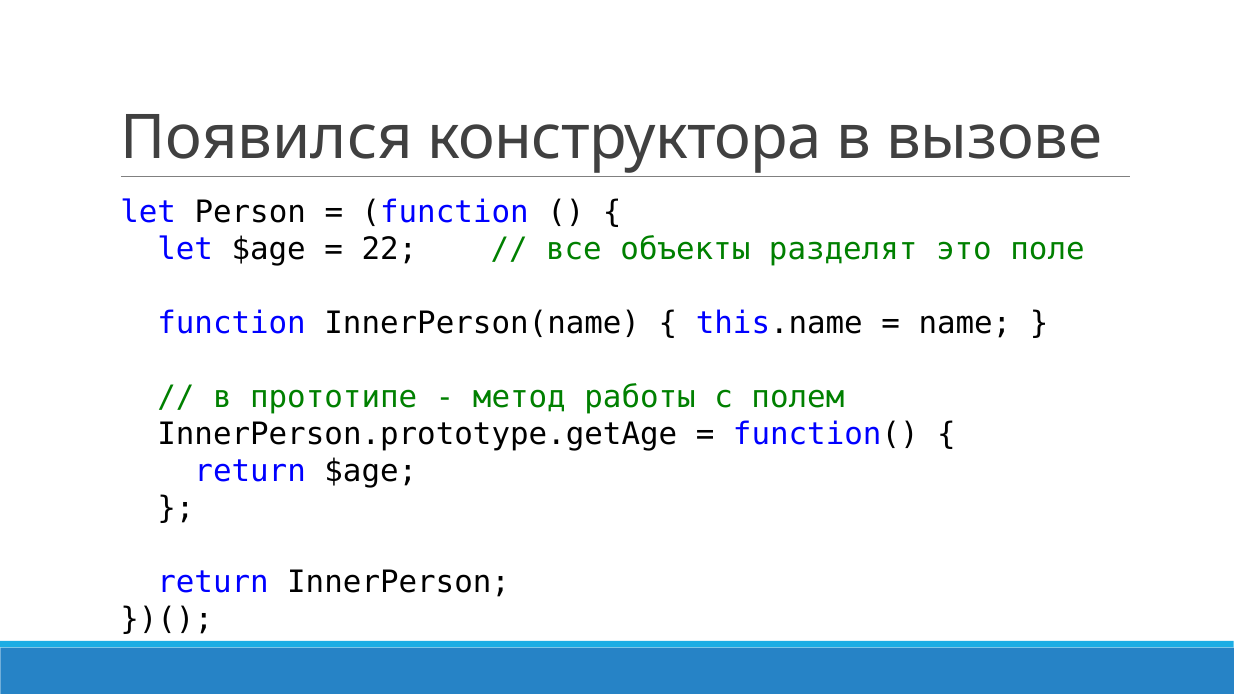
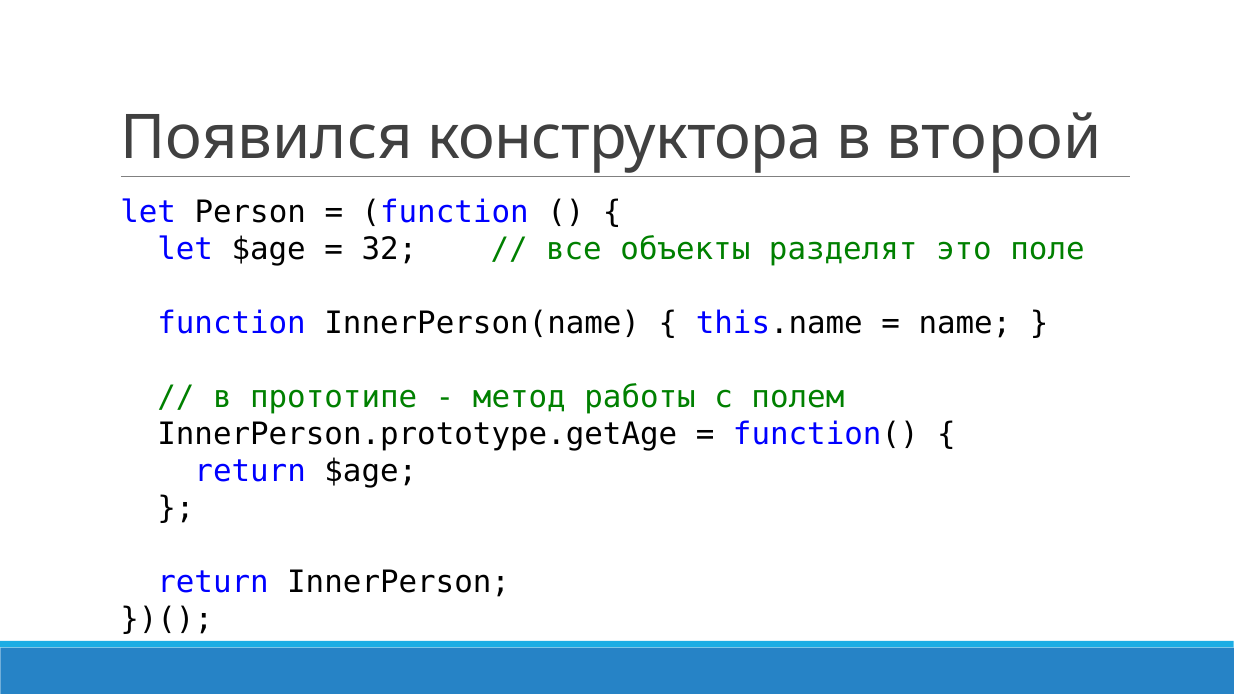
вызове: вызове -> второй
22: 22 -> 32
